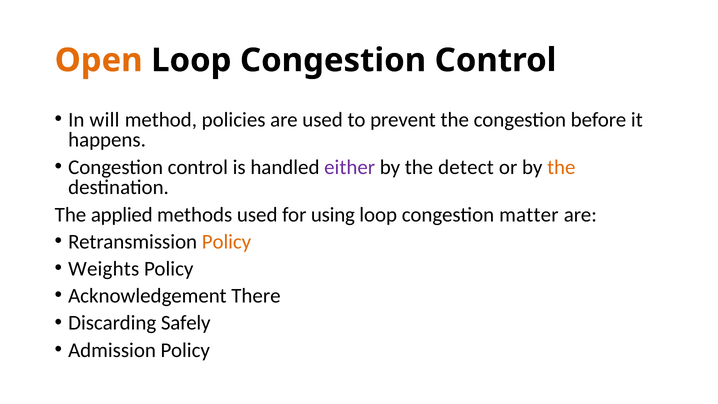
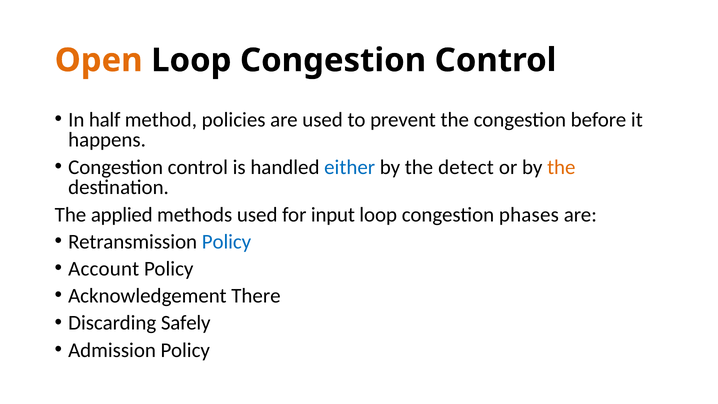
will: will -> half
either colour: purple -> blue
using: using -> input
matter: matter -> phases
Policy at (227, 242) colour: orange -> blue
Weights: Weights -> Account
